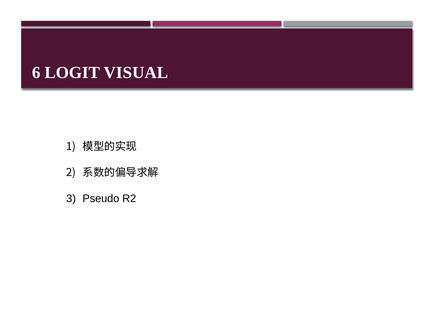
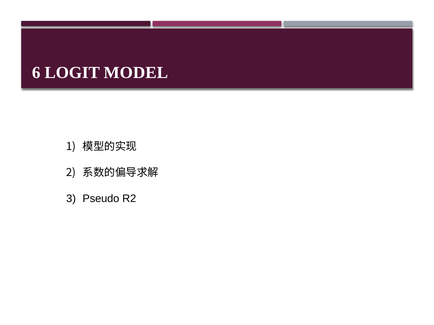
VISUAL: VISUAL -> MODEL
